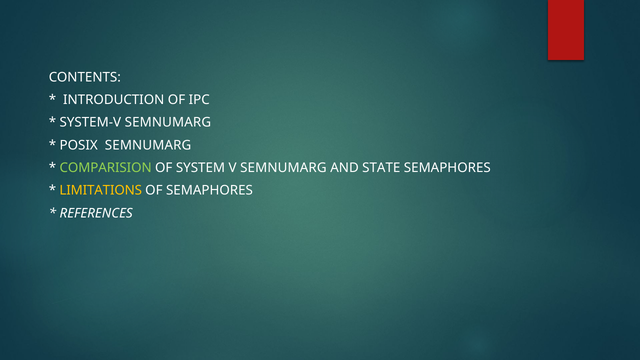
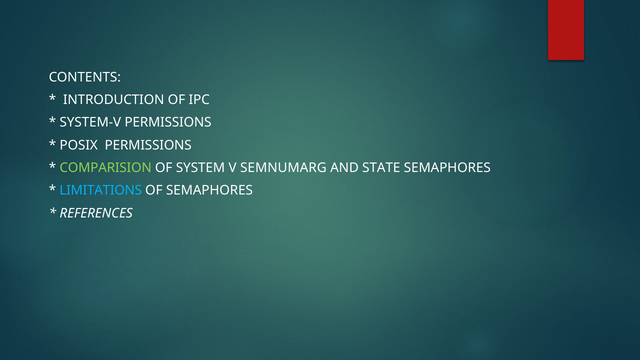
SYSTEM-V SEMNUMARG: SEMNUMARG -> PERMISSIONS
POSIX SEMNUMARG: SEMNUMARG -> PERMISSIONS
LIMITATIONS colour: yellow -> light blue
